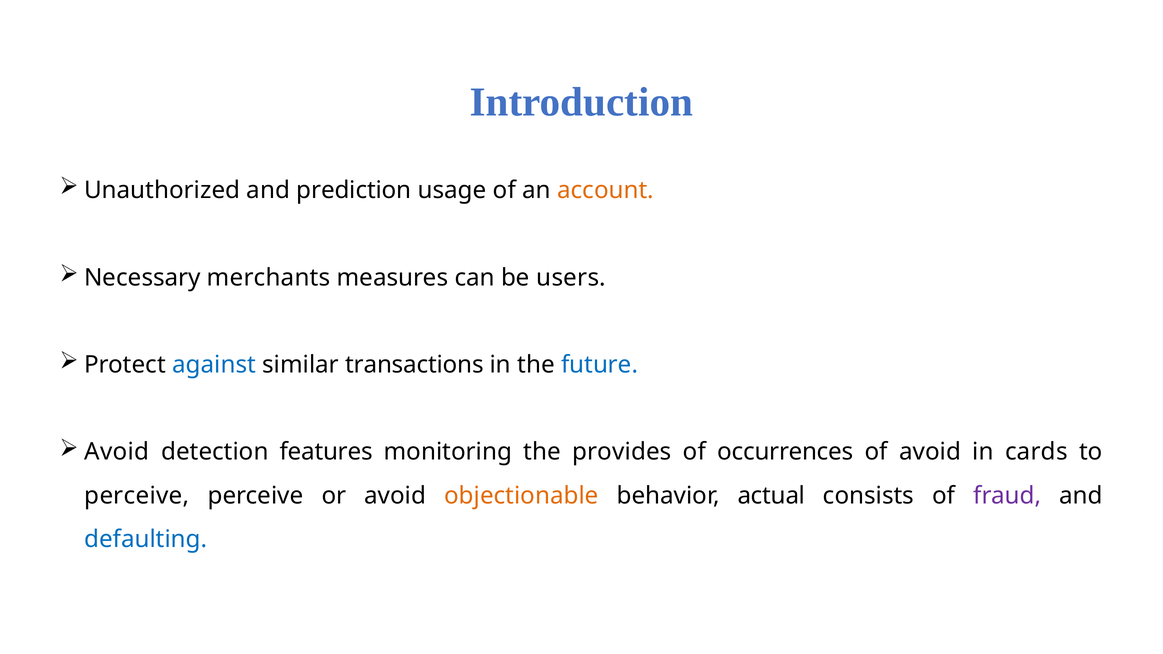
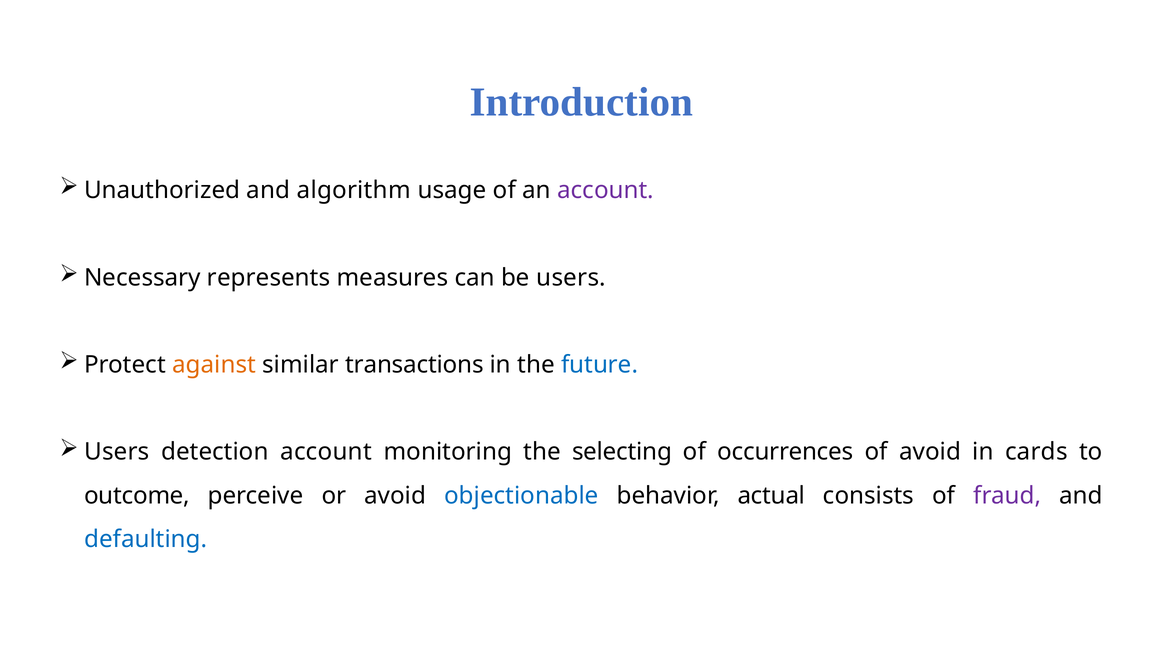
prediction: prediction -> algorithm
account at (606, 190) colour: orange -> purple
merchants: merchants -> represents
against colour: blue -> orange
Avoid at (117, 452): Avoid -> Users
detection features: features -> account
provides: provides -> selecting
perceive at (137, 496): perceive -> outcome
objectionable colour: orange -> blue
